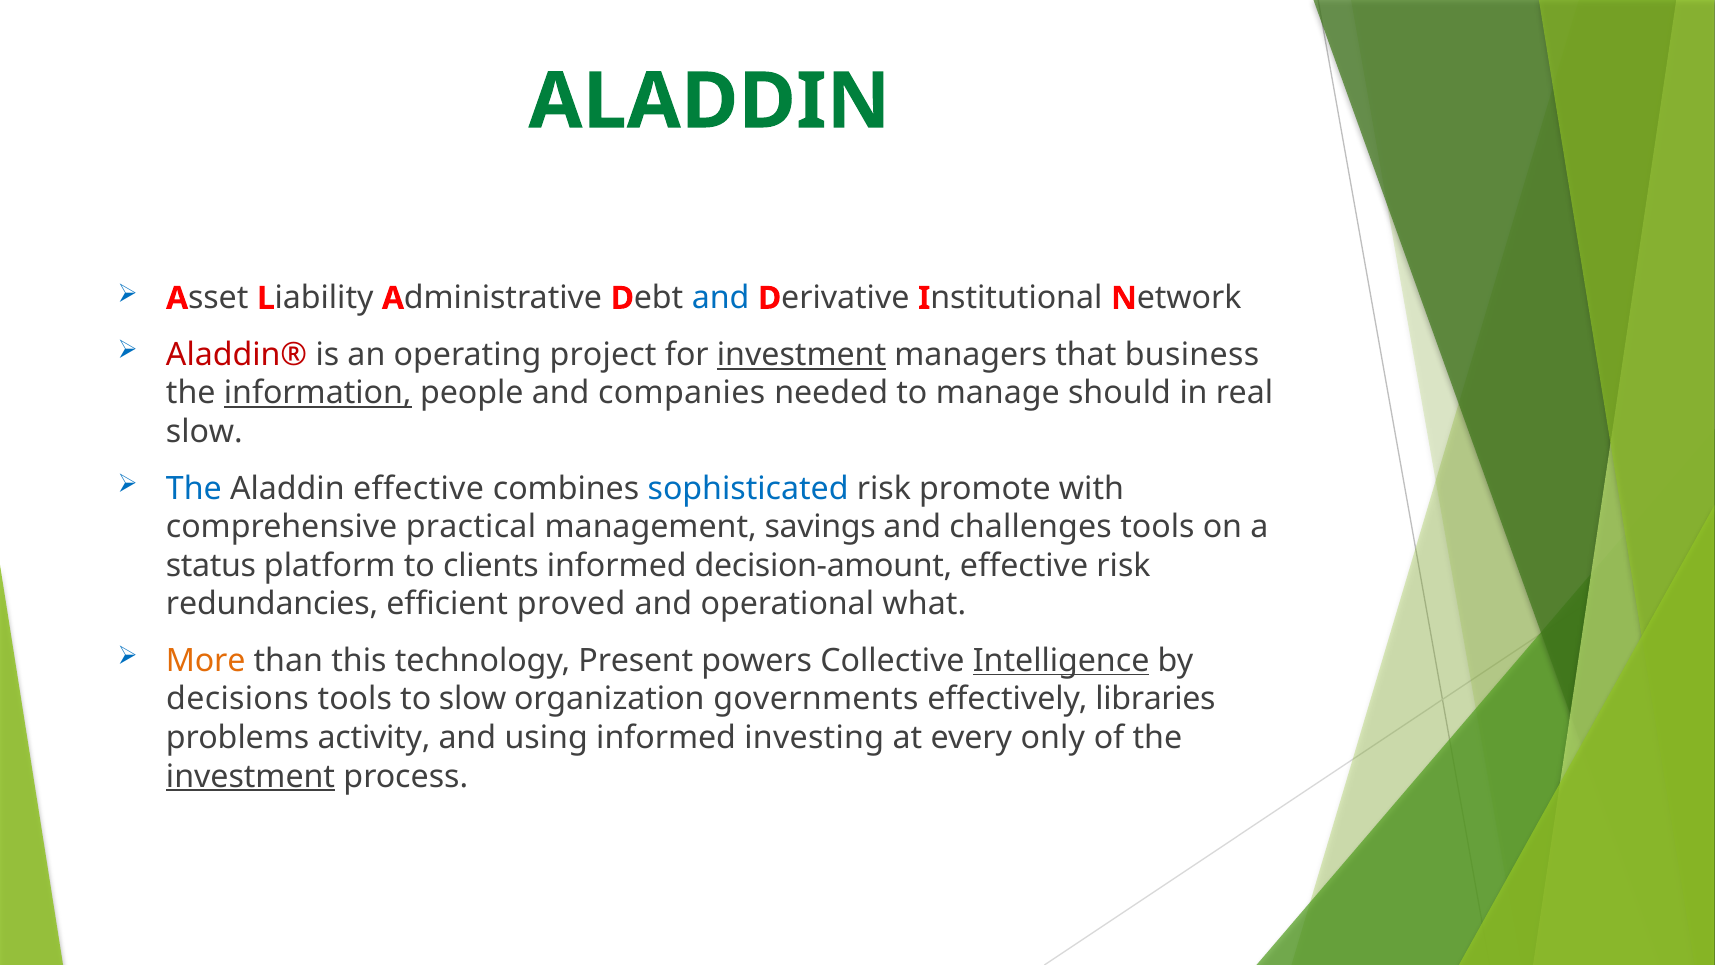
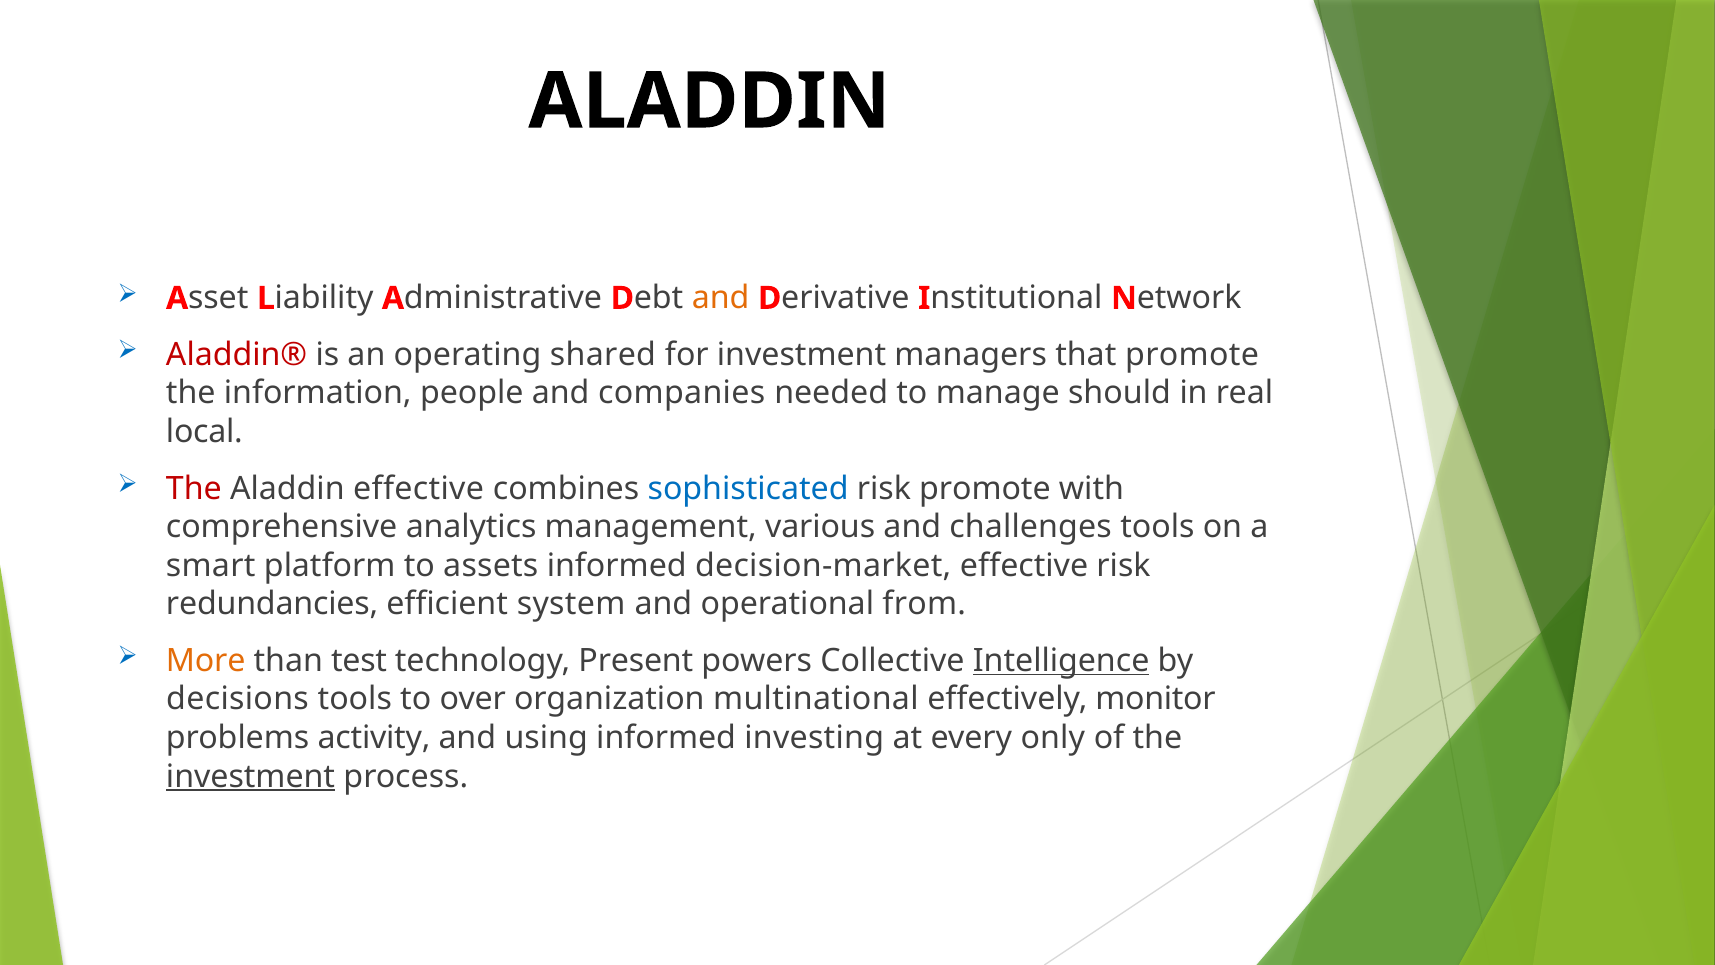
ALADDIN at (709, 102) colour: green -> black
and at (721, 298) colour: blue -> orange
project: project -> shared
investment at (802, 355) underline: present -> none
that business: business -> promote
information underline: present -> none
slow at (204, 432): slow -> local
The at (194, 488) colour: blue -> red
practical: practical -> analytics
savings: savings -> various
status: status -> smart
clients: clients -> assets
decision-amount: decision-amount -> decision-market
proved: proved -> system
what: what -> from
this: this -> test
to slow: slow -> over
governments: governments -> multinational
libraries: libraries -> monitor
